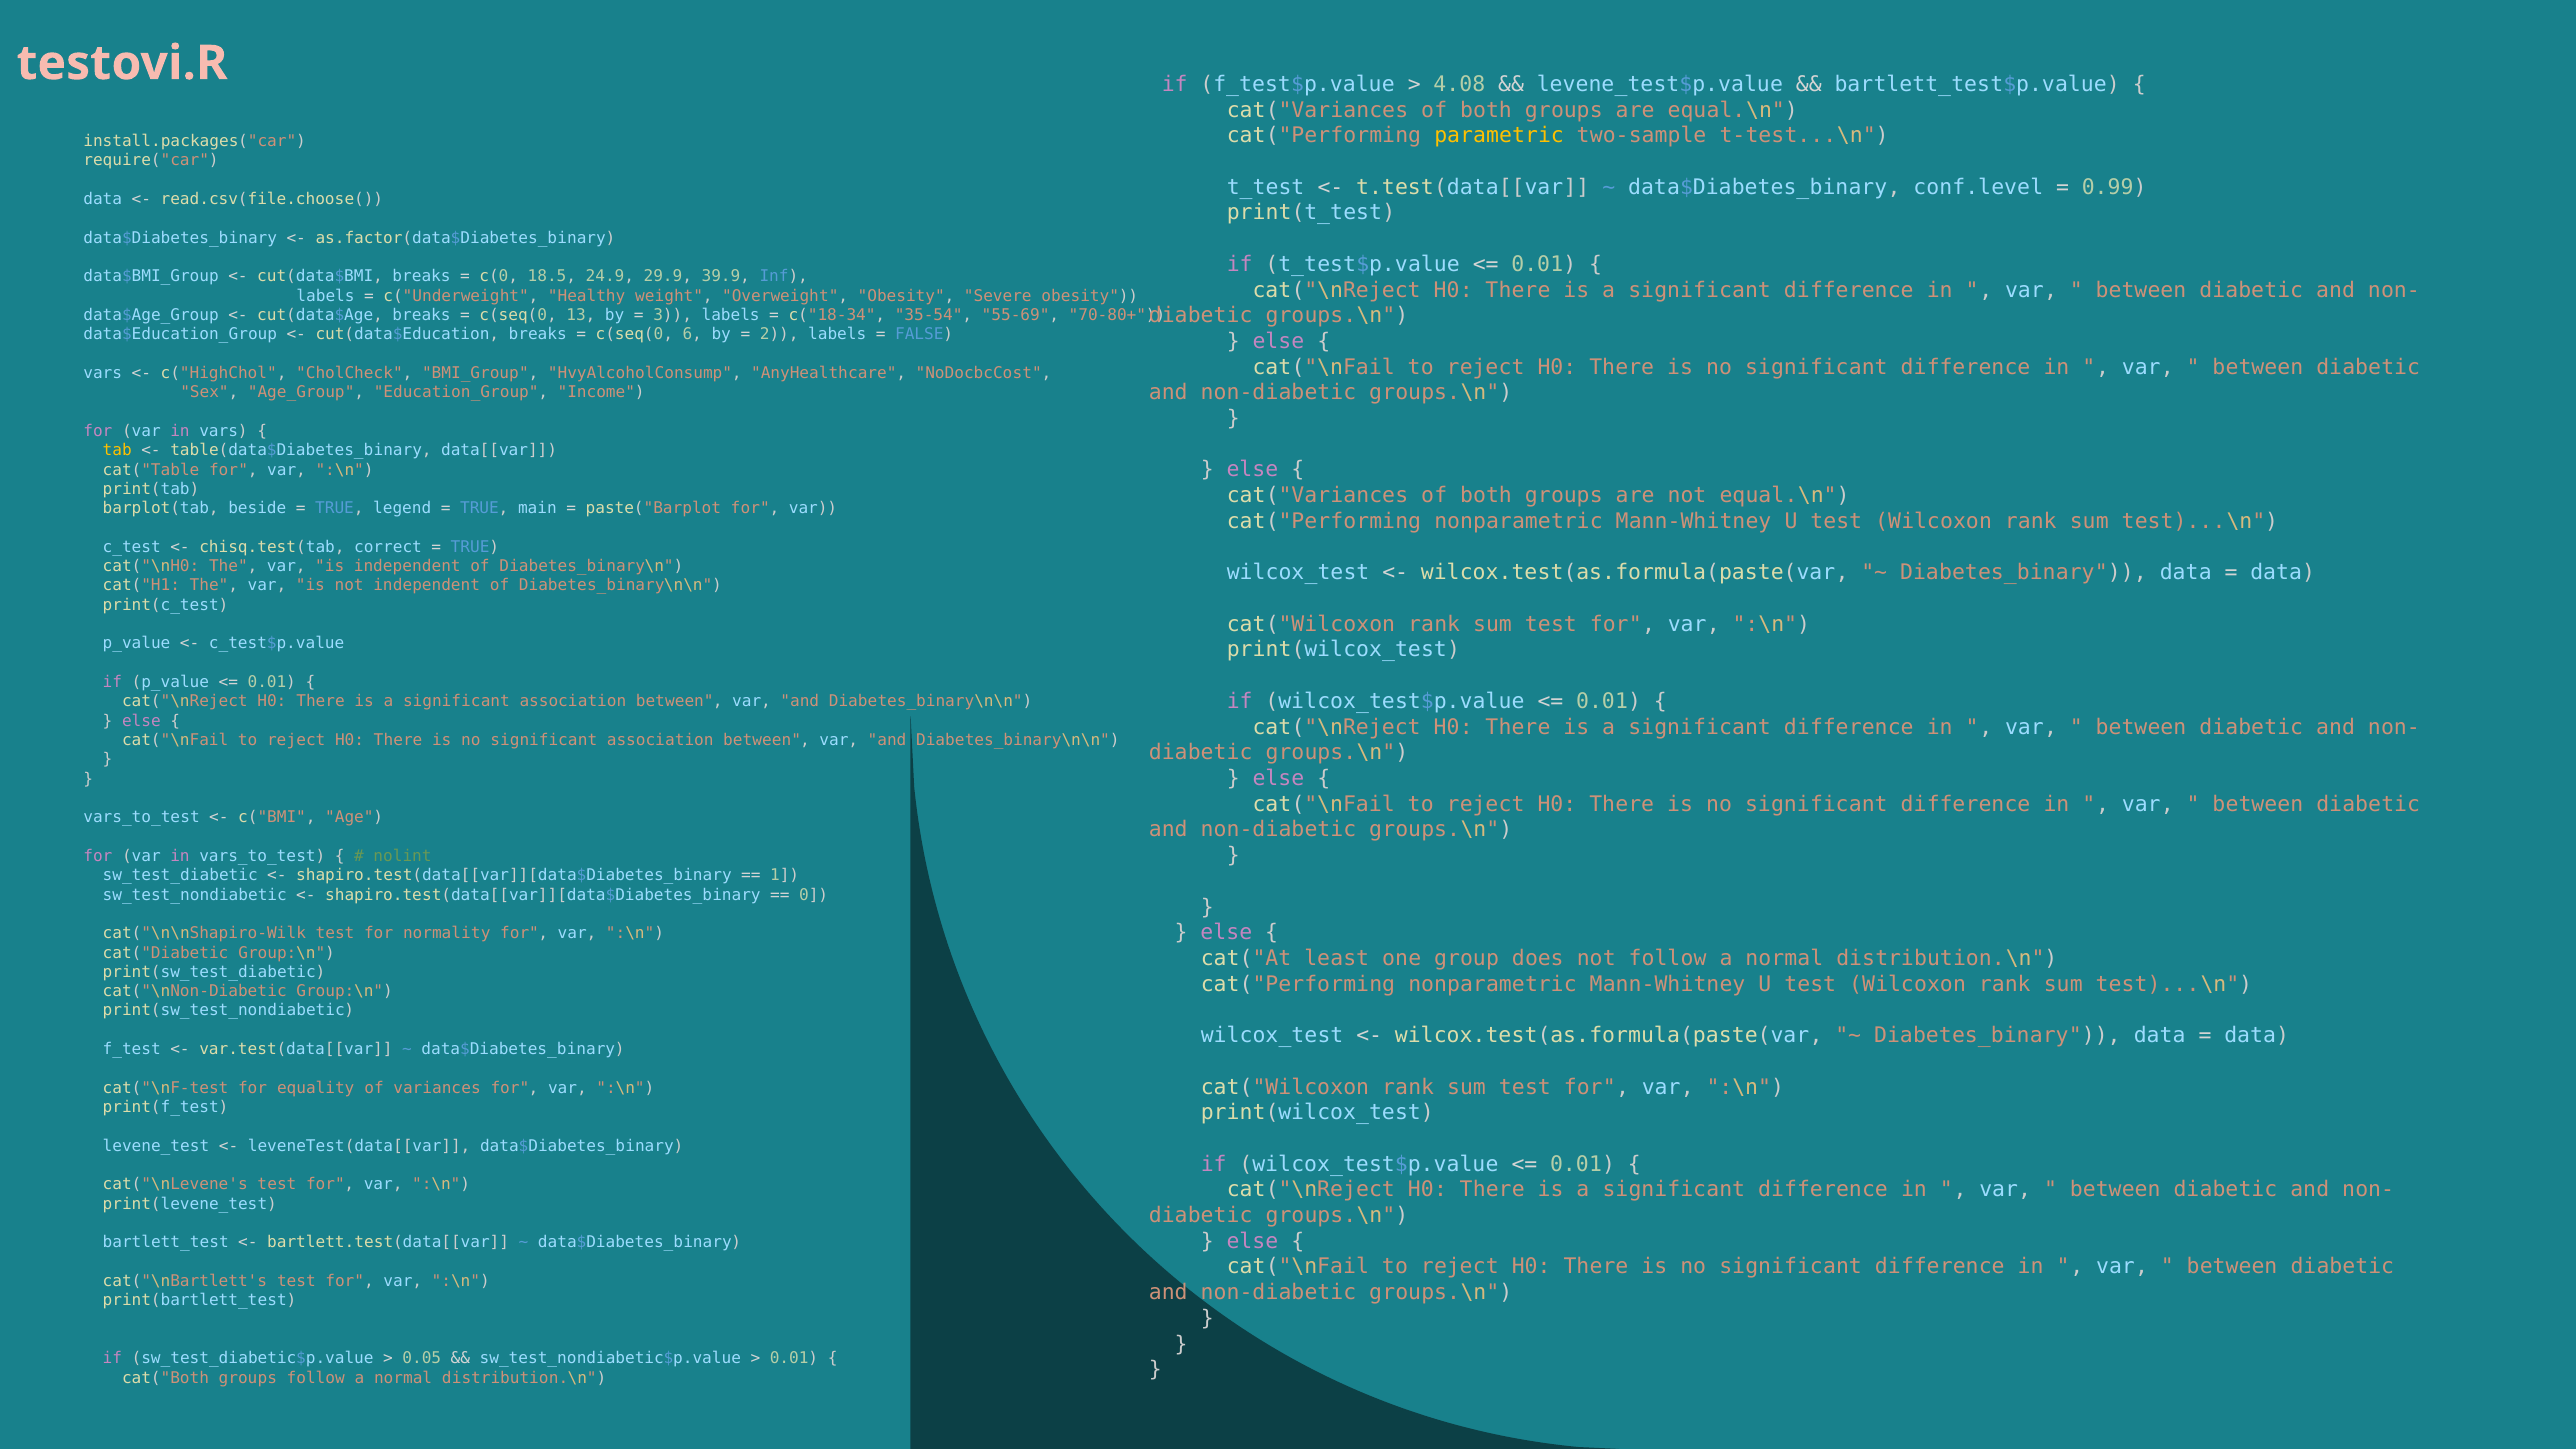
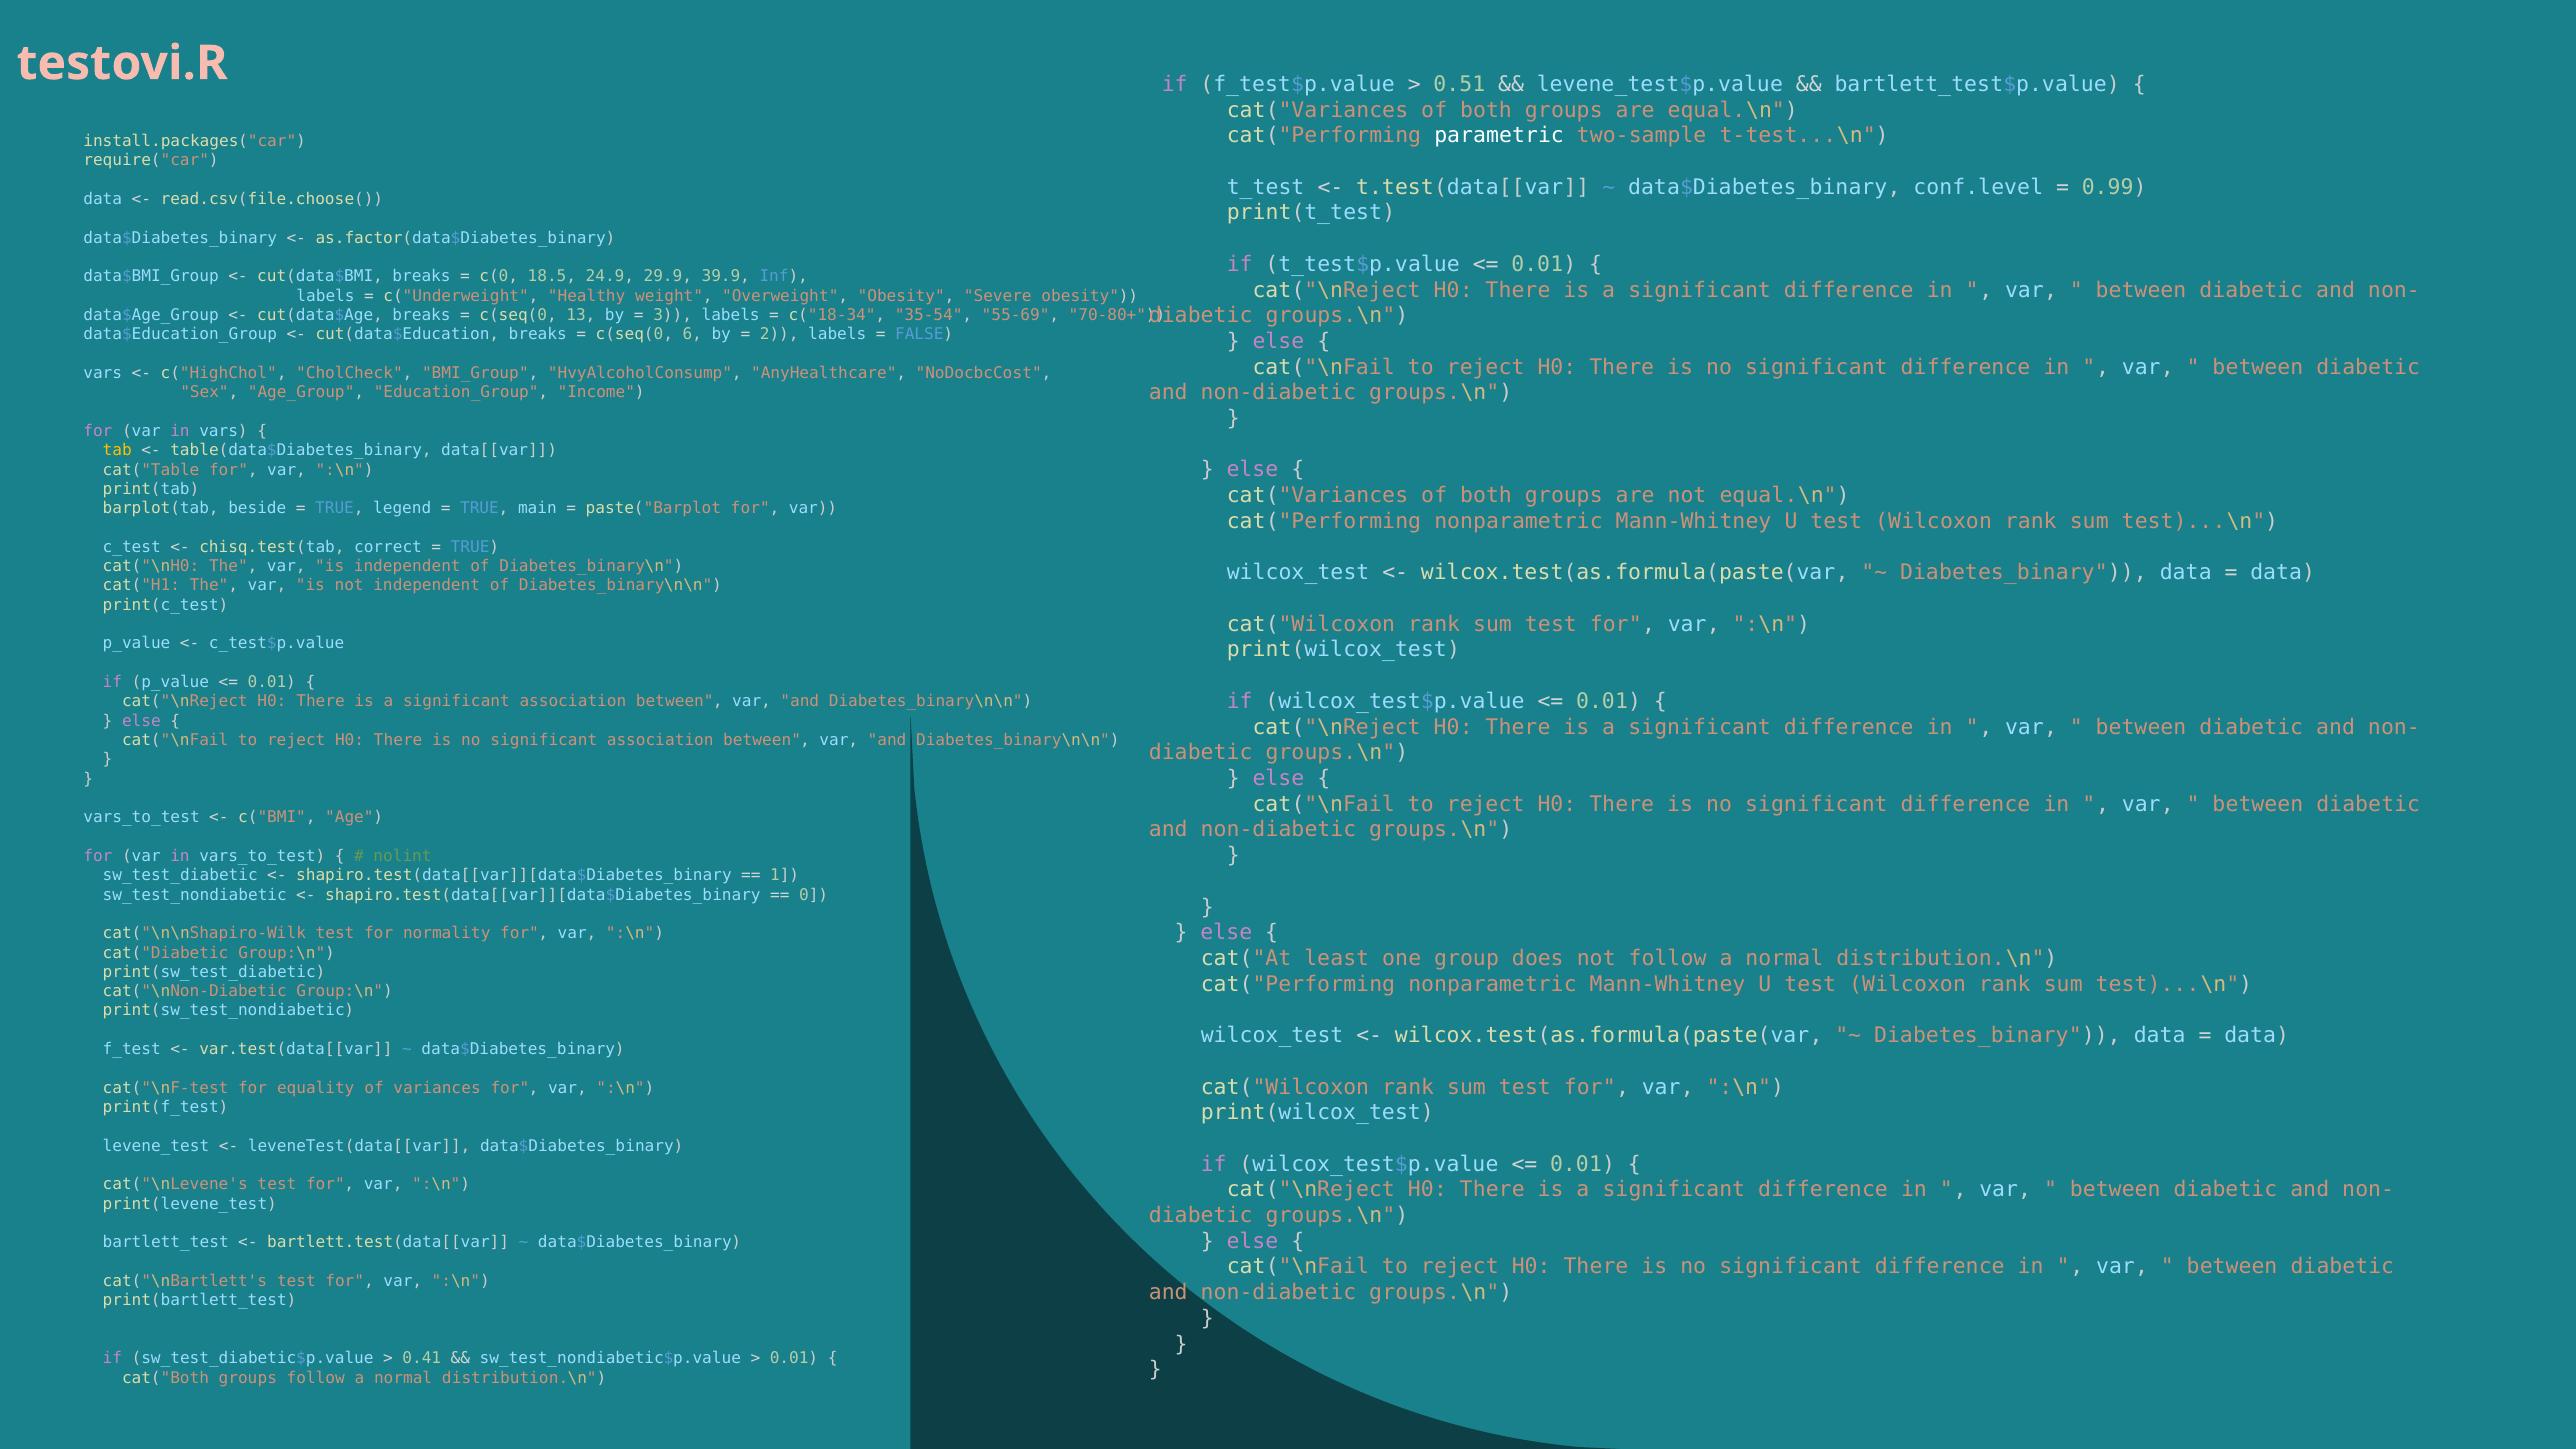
4.08: 4.08 -> 0.51
parametric colour: yellow -> white
0.05: 0.05 -> 0.41
